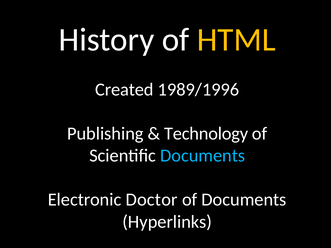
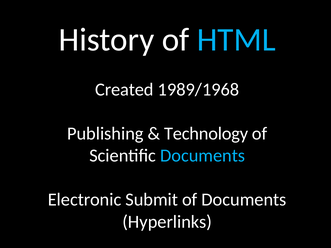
HTML colour: yellow -> light blue
1989/1996: 1989/1996 -> 1989/1968
Doctor: Doctor -> Submit
